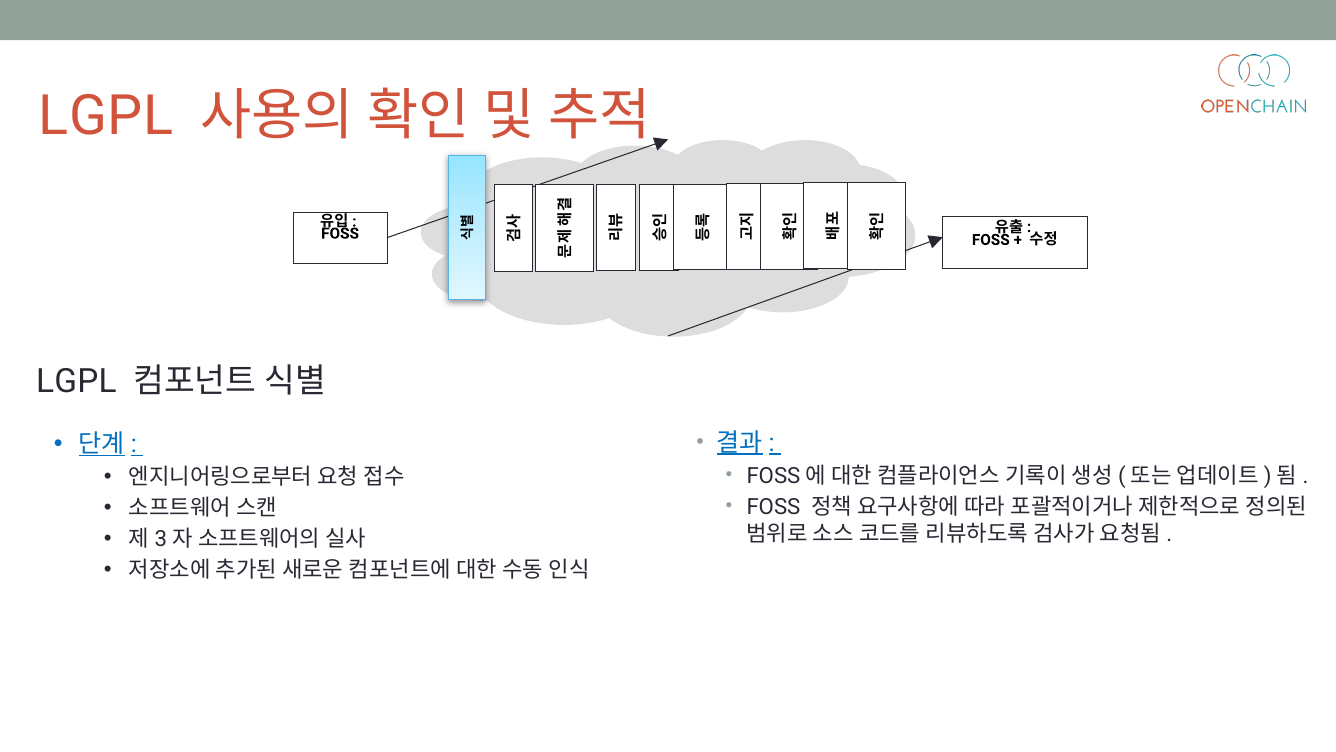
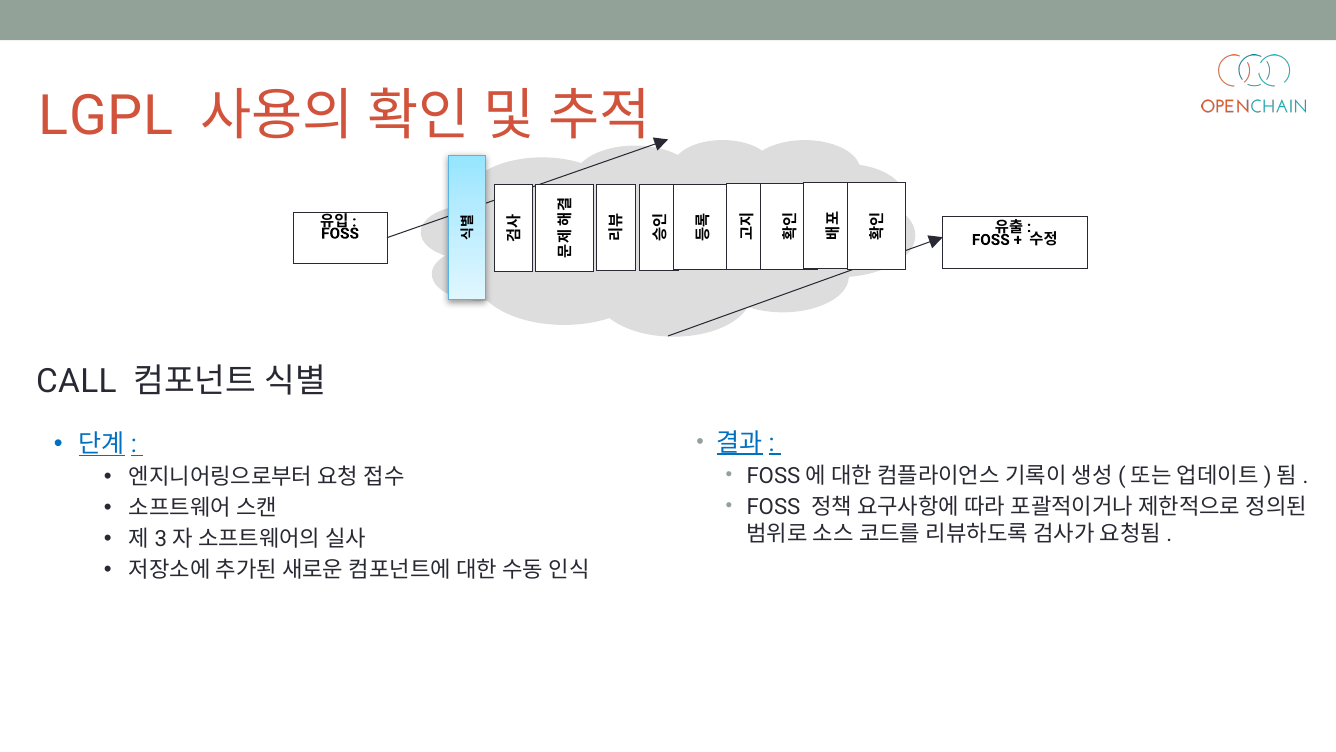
LGPL at (76, 381): LGPL -> CALL
